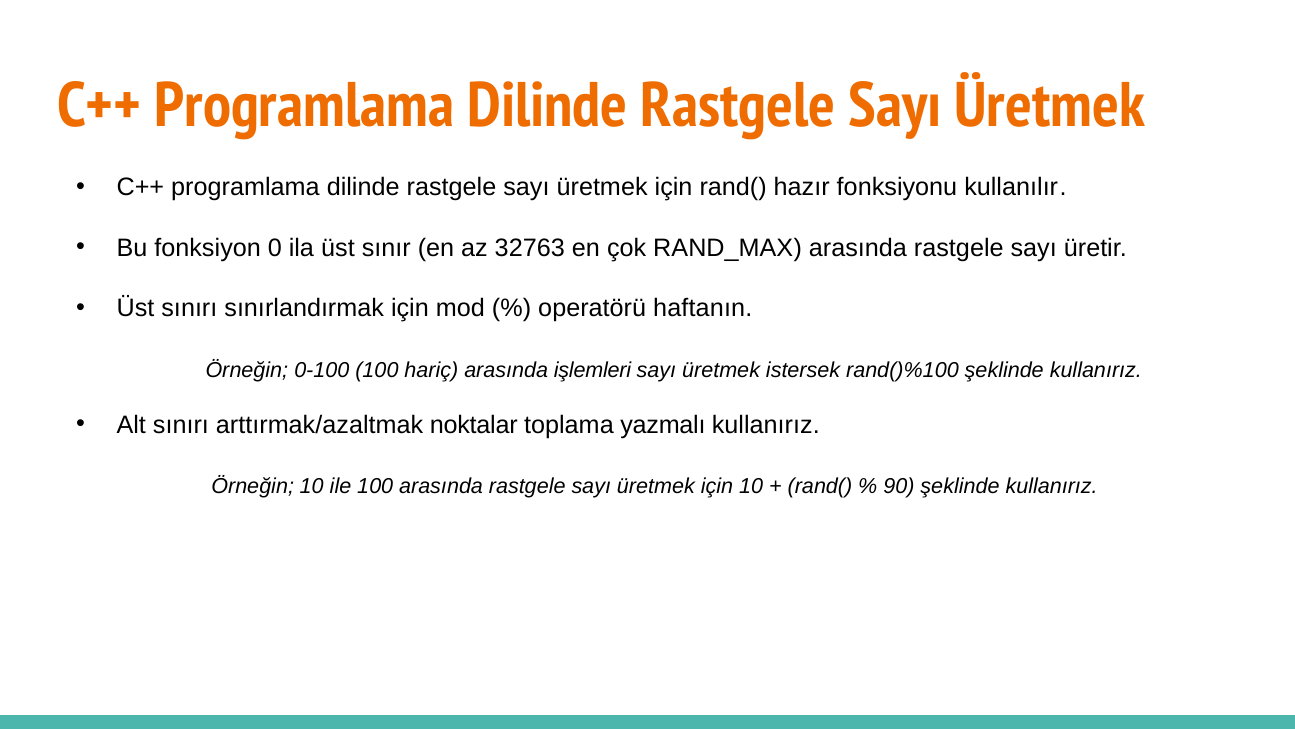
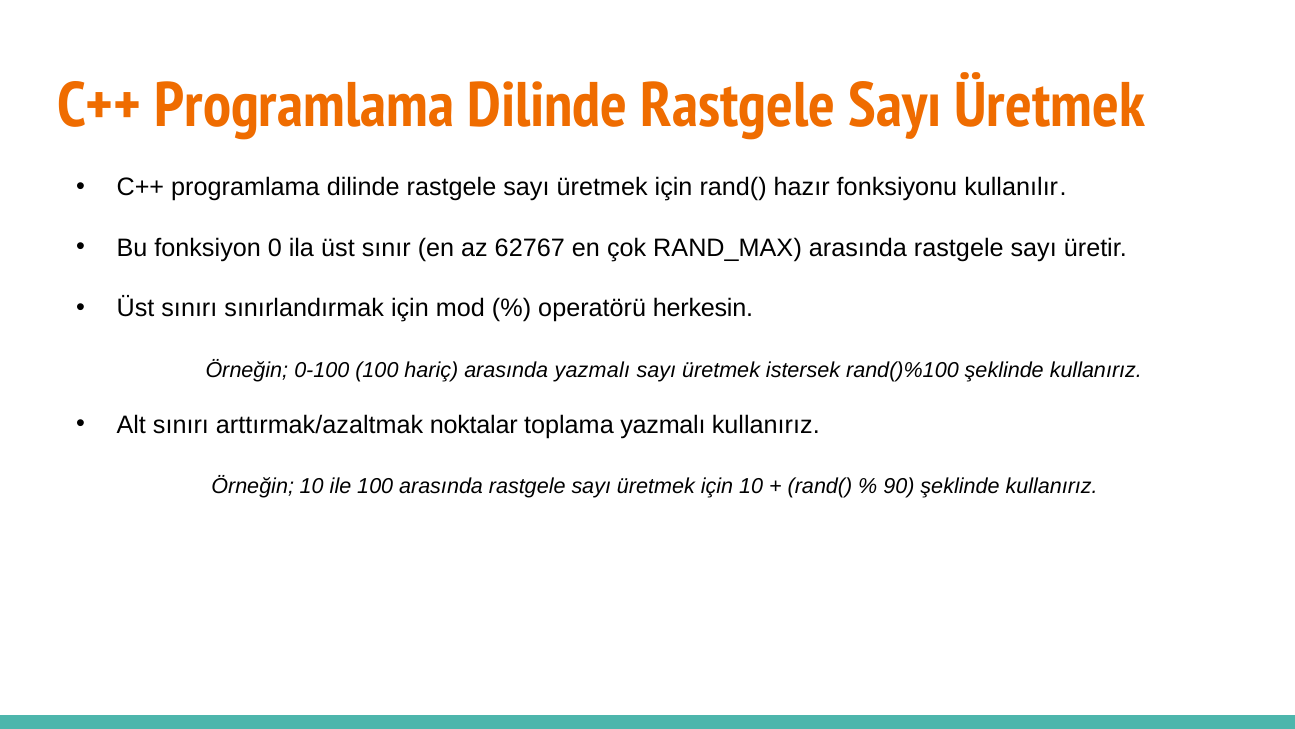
32763: 32763 -> 62767
haftanın: haftanın -> herkesin
arasında işlemleri: işlemleri -> yazmalı
